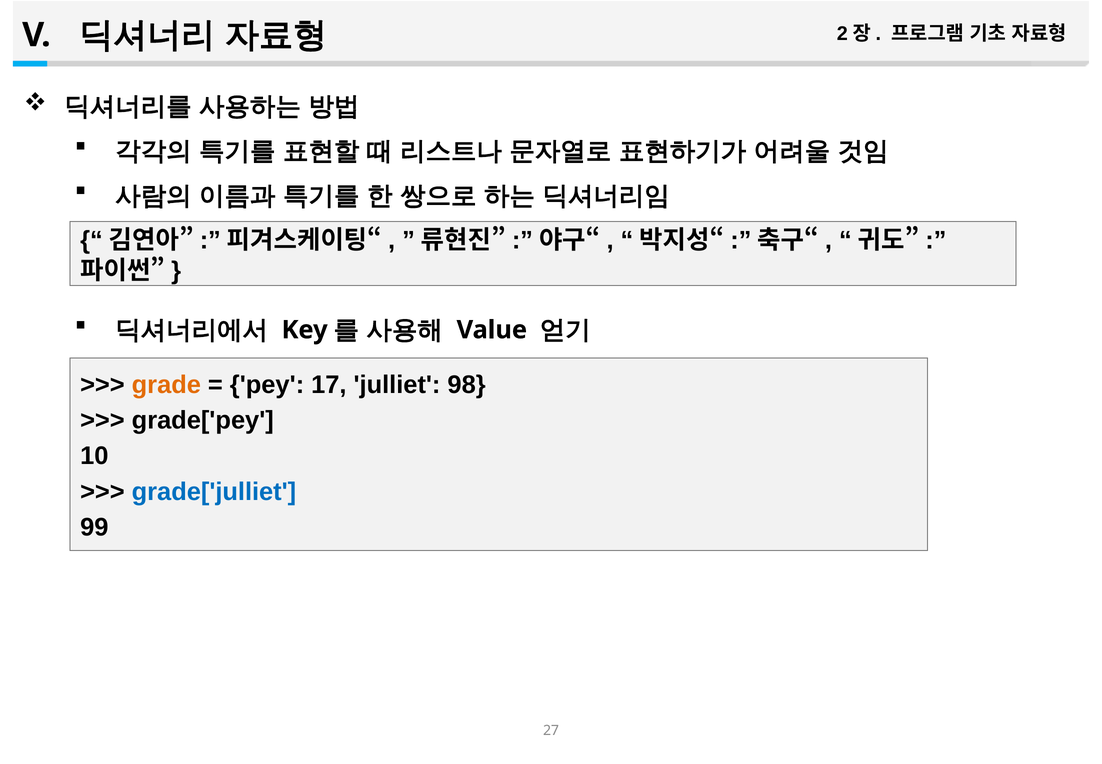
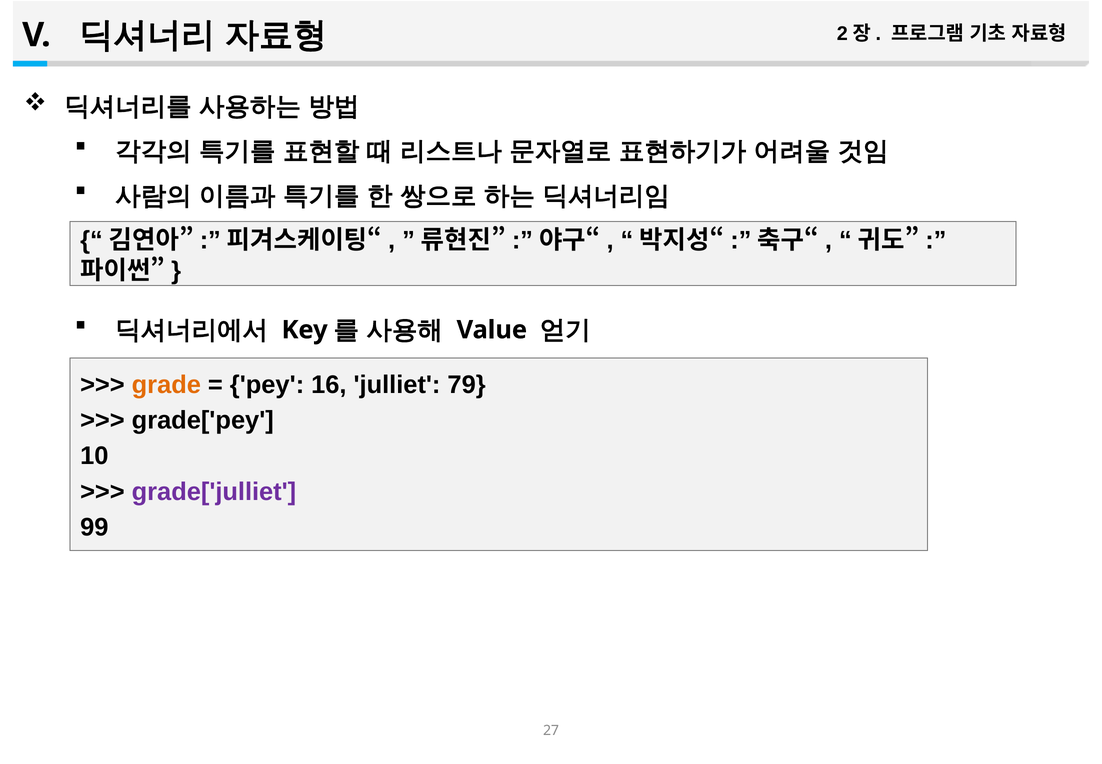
17: 17 -> 16
98: 98 -> 79
grade['julliet colour: blue -> purple
